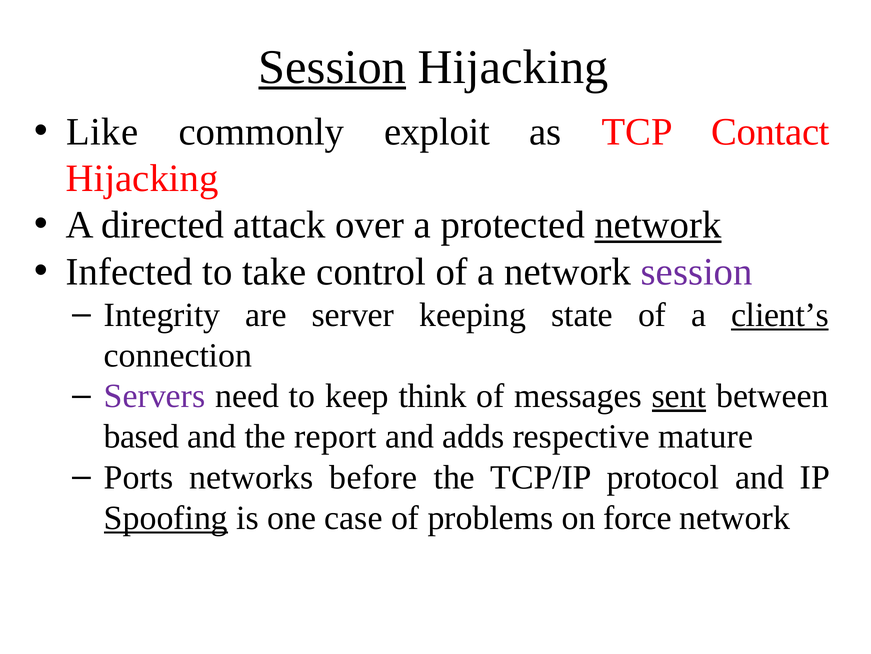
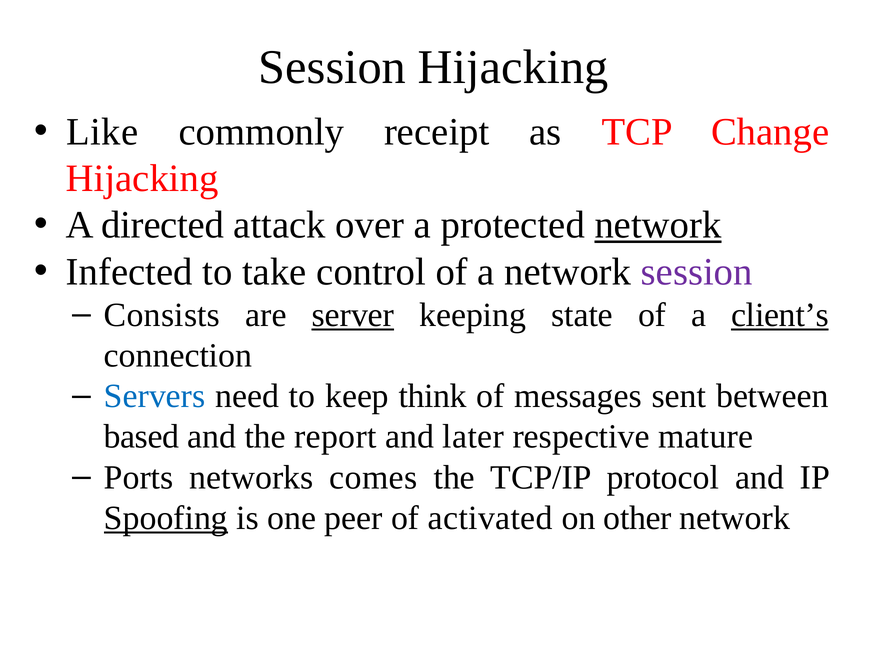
Session at (332, 67) underline: present -> none
exploit: exploit -> receipt
Contact: Contact -> Change
Integrity: Integrity -> Consists
server underline: none -> present
Servers colour: purple -> blue
sent underline: present -> none
adds: adds -> later
before: before -> comes
case: case -> peer
problems: problems -> activated
force: force -> other
